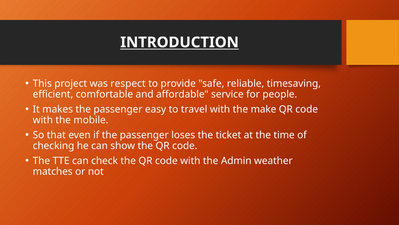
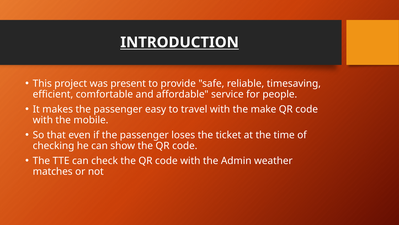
respect: respect -> present
